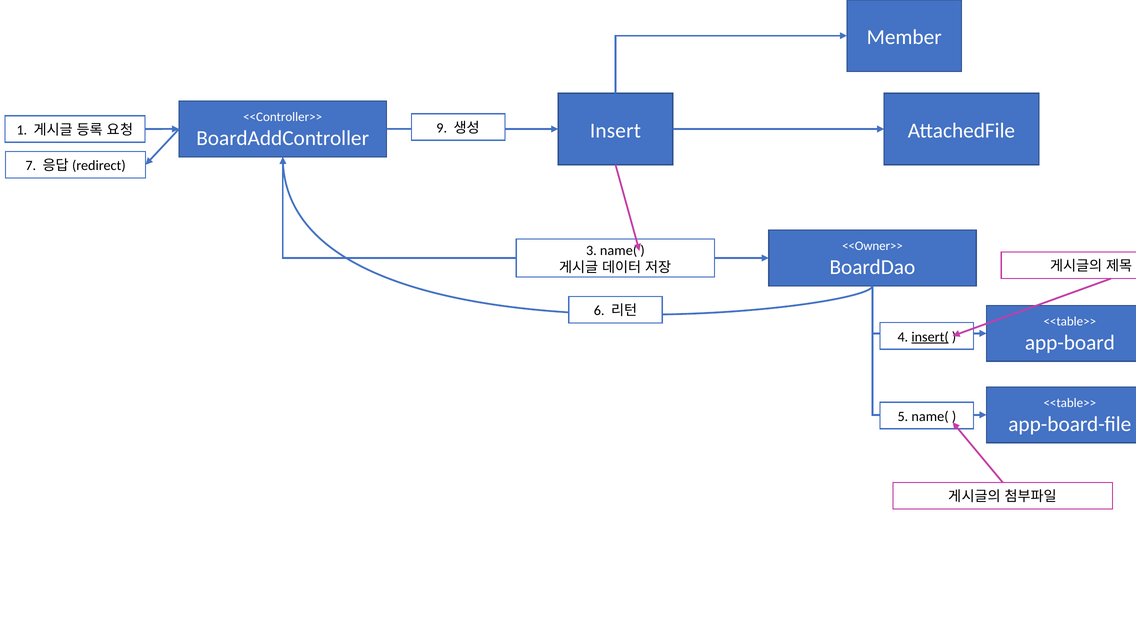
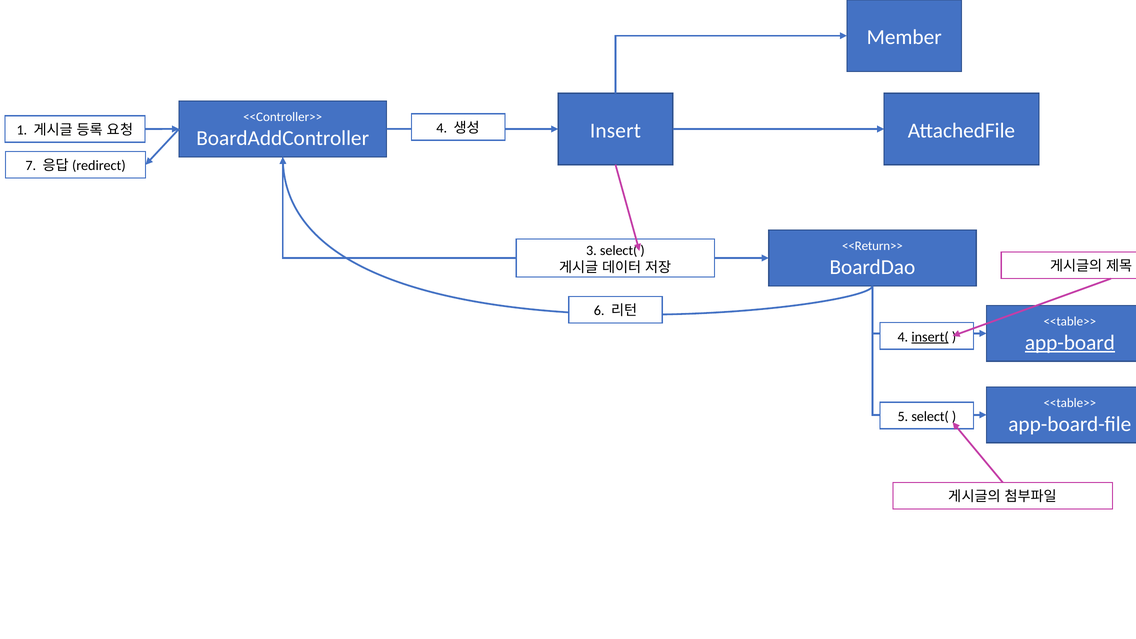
9 at (442, 128): 9 -> 4
<<Owner>>: <<Owner>> -> <<Return>>
3 name(: name( -> select(
app-board underline: none -> present
5 name(: name( -> select(
